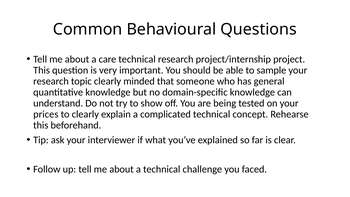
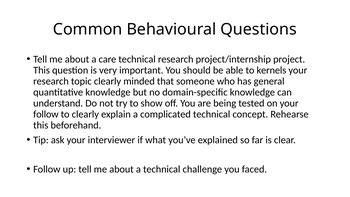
sample: sample -> kernels
prices at (46, 114): prices -> follow
